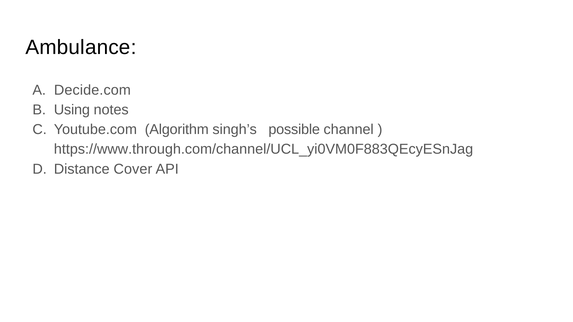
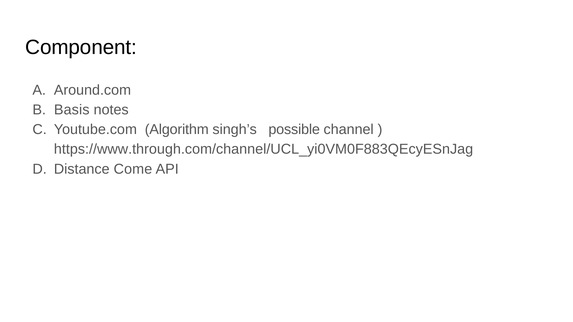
Ambulance: Ambulance -> Component
Decide.com: Decide.com -> Around.com
Using: Using -> Basis
Cover: Cover -> Come
